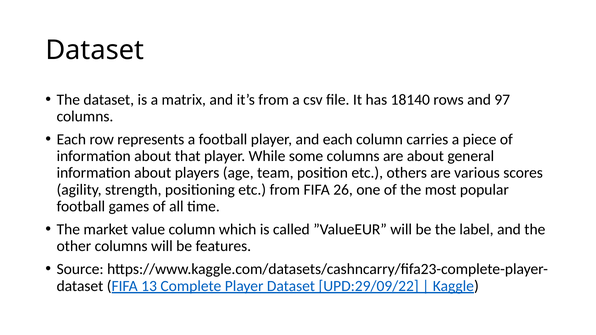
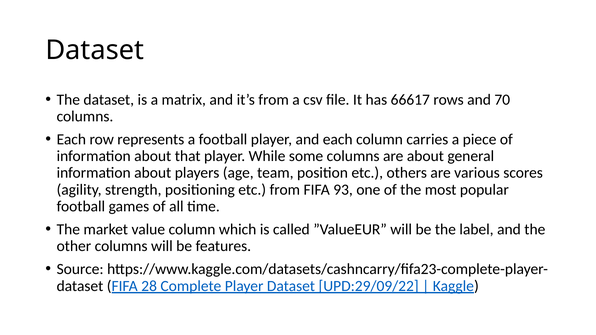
18140: 18140 -> 66617
97: 97 -> 70
26: 26 -> 93
13: 13 -> 28
